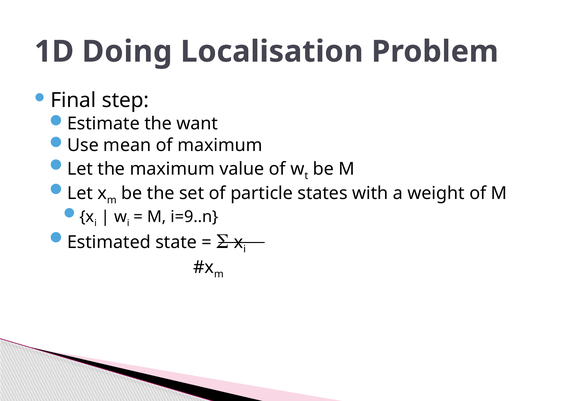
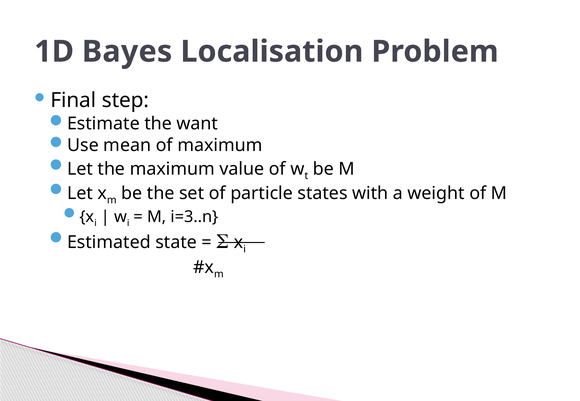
Doing: Doing -> Bayes
i=9..n: i=9..n -> i=3..n
